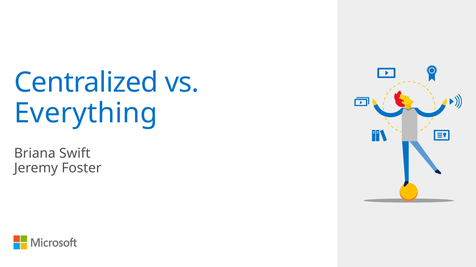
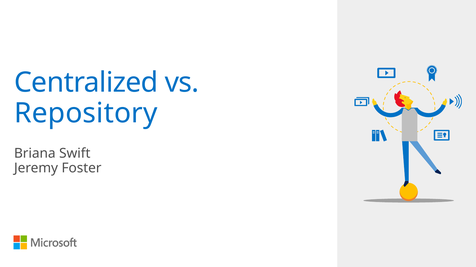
Everything: Everything -> Repository
